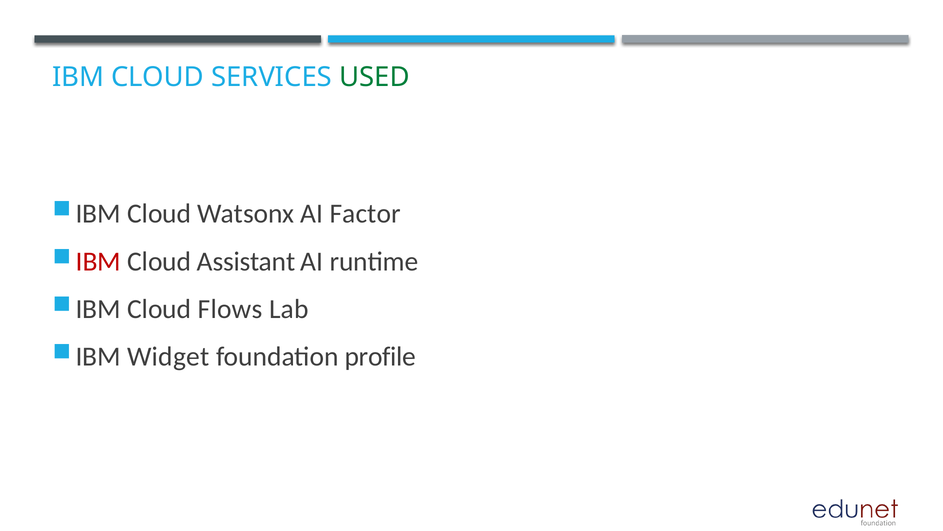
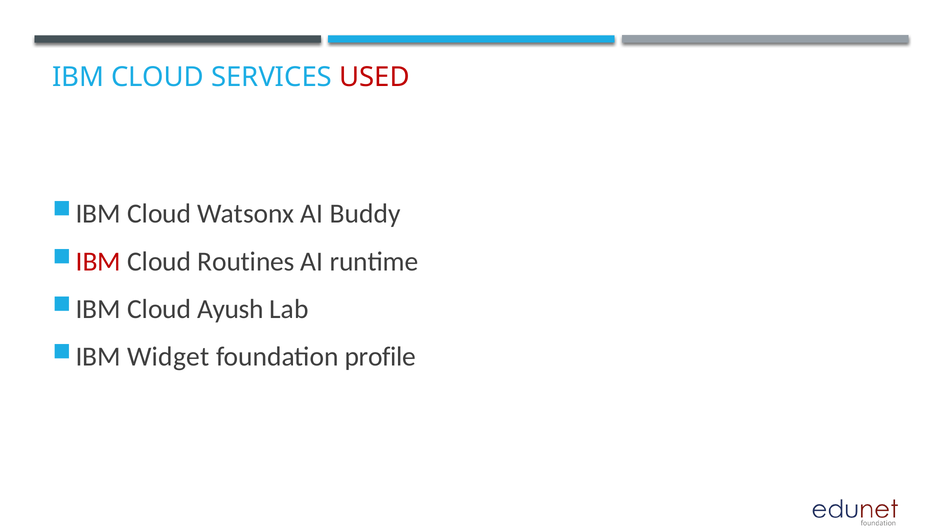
USED colour: green -> red
Factor: Factor -> Buddy
Assistant: Assistant -> Routines
Flows: Flows -> Ayush
